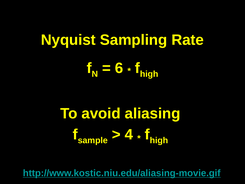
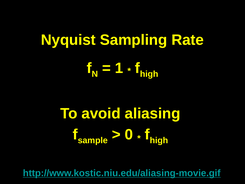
6: 6 -> 1
4: 4 -> 0
